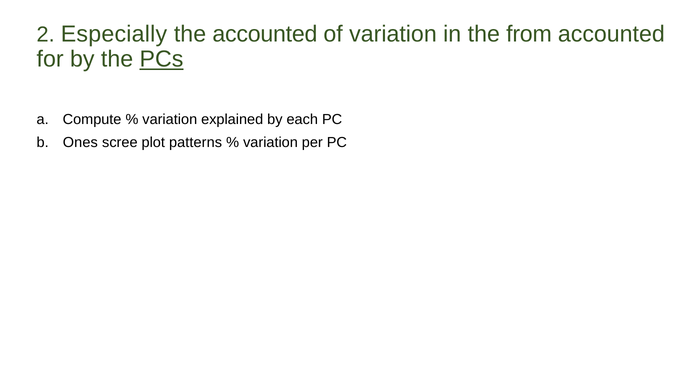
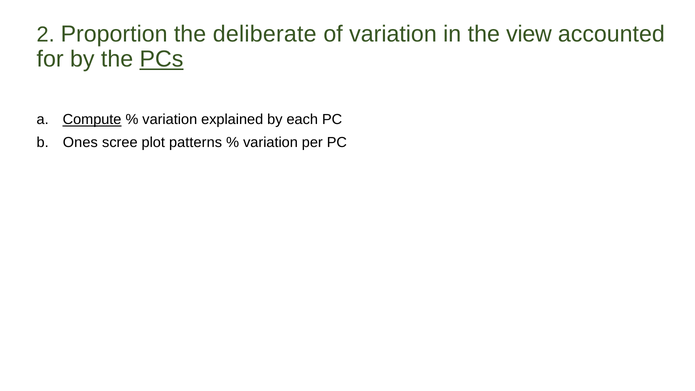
Especially: Especially -> Proportion
the accounted: accounted -> deliberate
from: from -> view
Compute underline: none -> present
